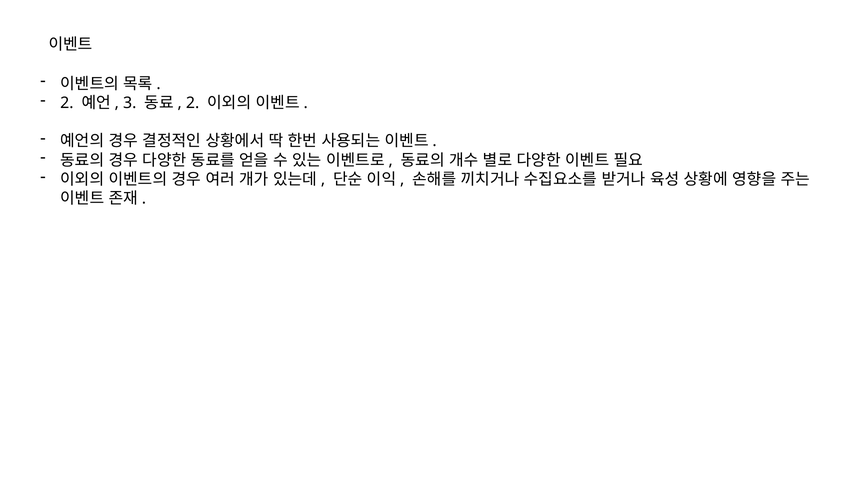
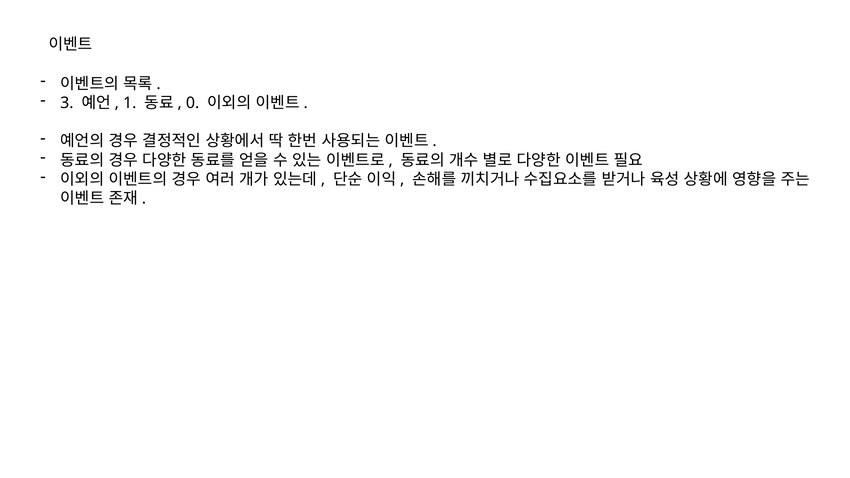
2 at (67, 103): 2 -> 3
3: 3 -> 1
2 at (193, 103): 2 -> 0
